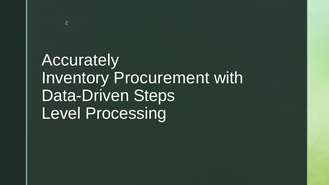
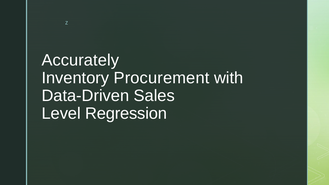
Steps: Steps -> Sales
Processing: Processing -> Regression
